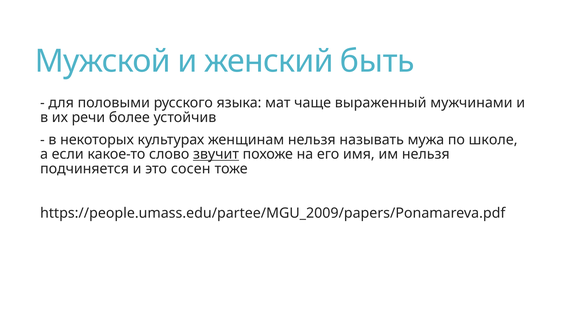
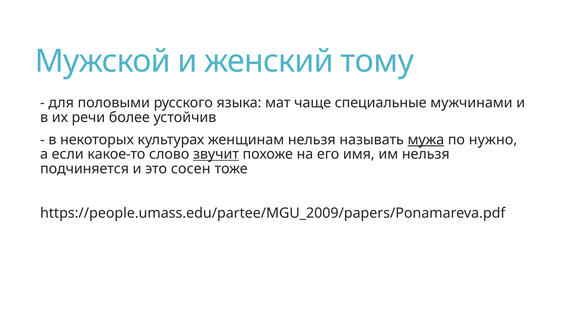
быть: быть -> тому
выраженный: выраженный -> специальные
мужа underline: none -> present
школе: школе -> нужно
